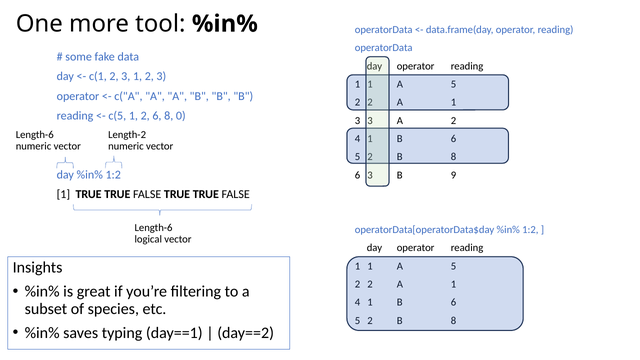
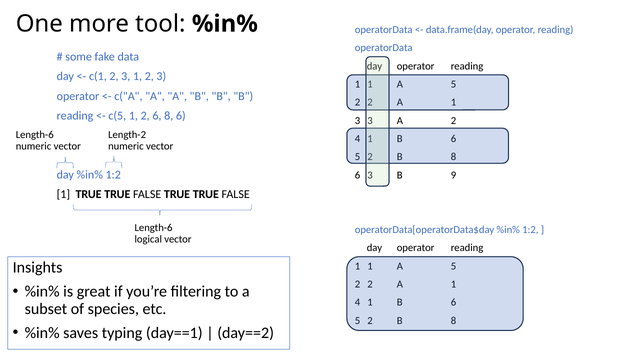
6 8 0: 0 -> 6
